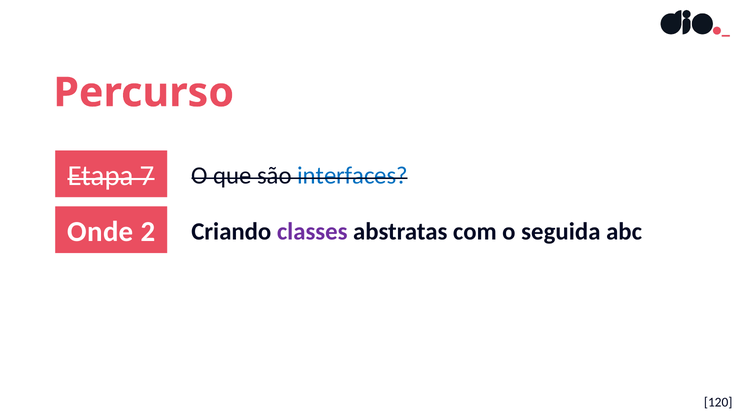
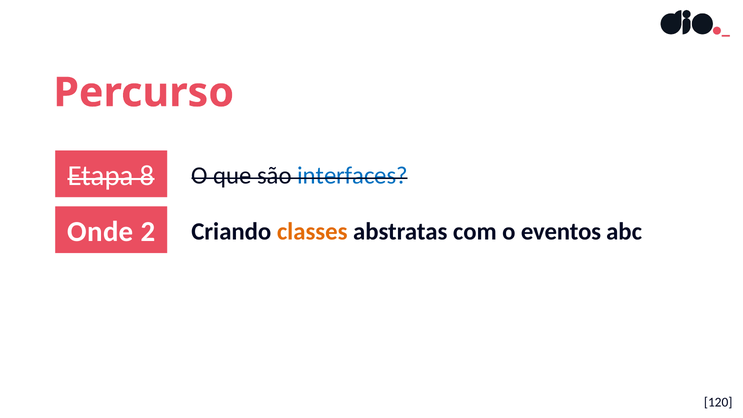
7: 7 -> 8
classes colour: purple -> orange
seguida: seguida -> eventos
